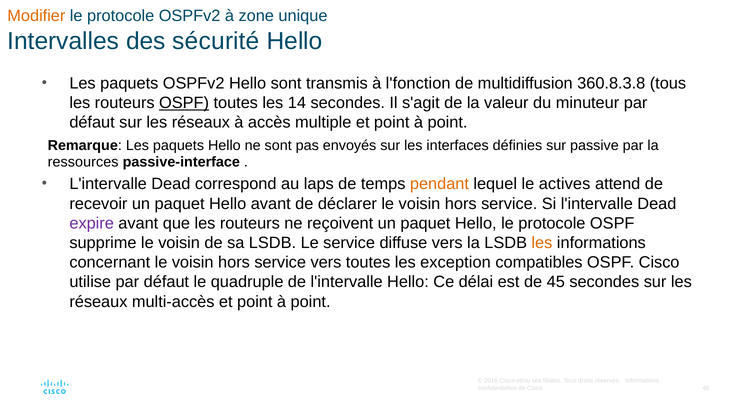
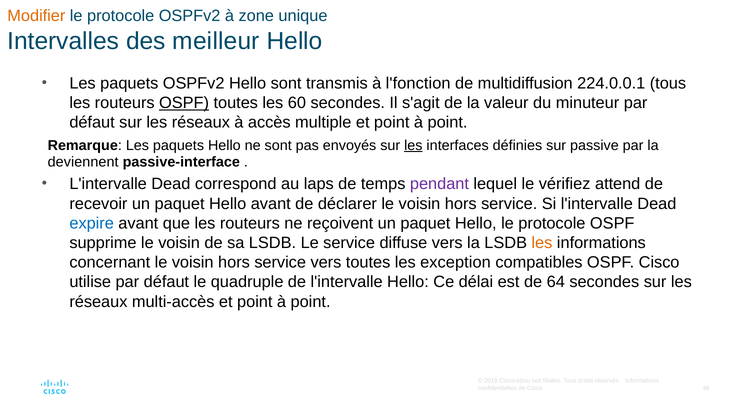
sécurité: sécurité -> meilleur
360.8.3.8: 360.8.3.8 -> 224.0.0.1
14: 14 -> 60
les at (413, 146) underline: none -> present
ressources: ressources -> deviennent
pendant colour: orange -> purple
actives: actives -> vérifiez
expire colour: purple -> blue
45: 45 -> 64
